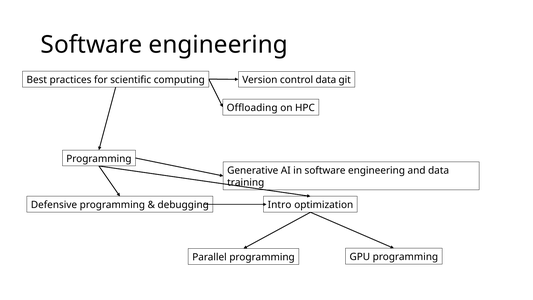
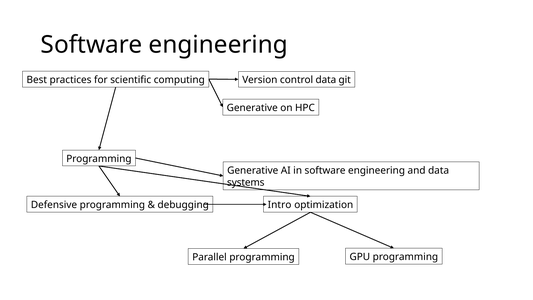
Offloading at (252, 108): Offloading -> Generative
training: training -> systems
